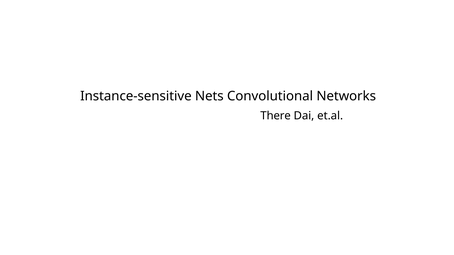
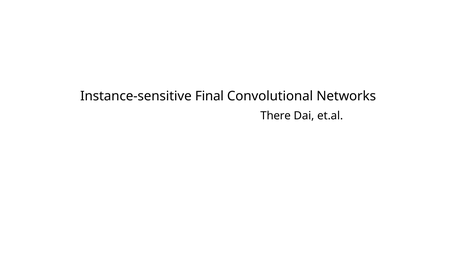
Nets: Nets -> Final
